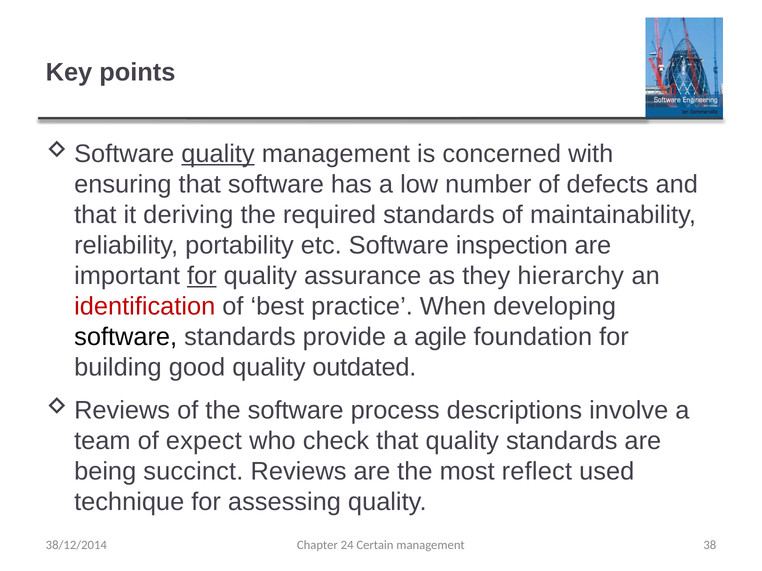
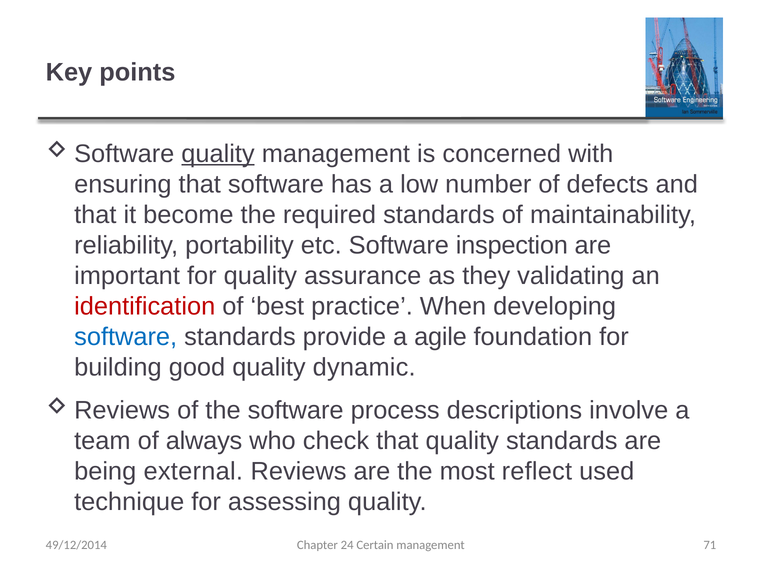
deriving: deriving -> become
for at (202, 276) underline: present -> none
hierarchy: hierarchy -> validating
software at (126, 337) colour: black -> blue
outdated: outdated -> dynamic
expect: expect -> always
succinct: succinct -> external
38: 38 -> 71
38/12/2014: 38/12/2014 -> 49/12/2014
